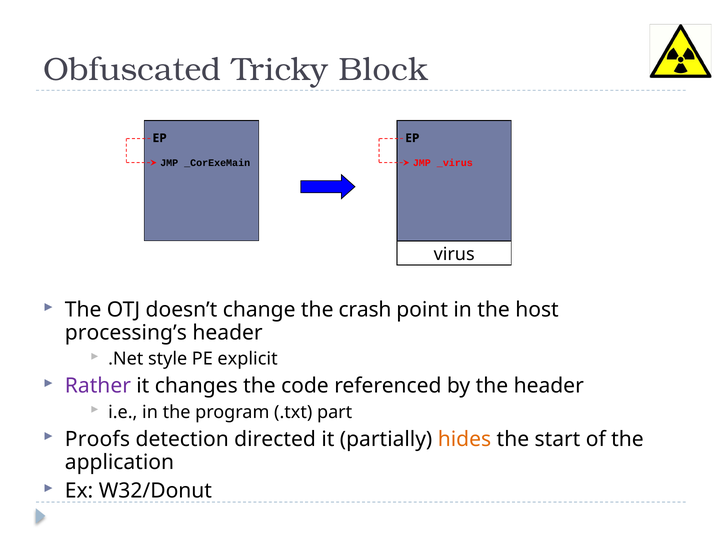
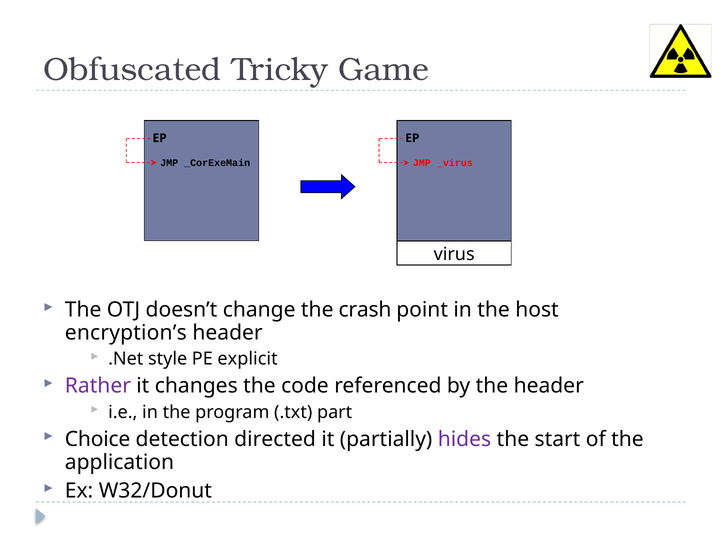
Block: Block -> Game
processing’s: processing’s -> encryption’s
Proofs: Proofs -> Choice
hides colour: orange -> purple
